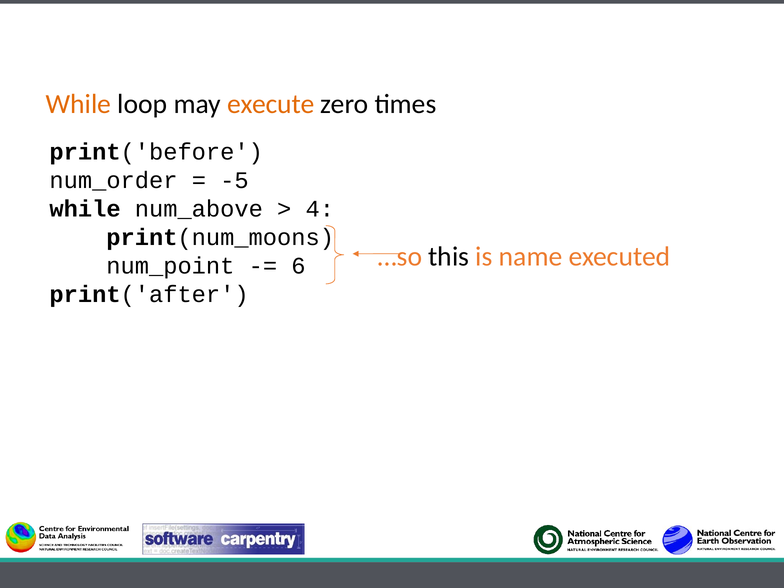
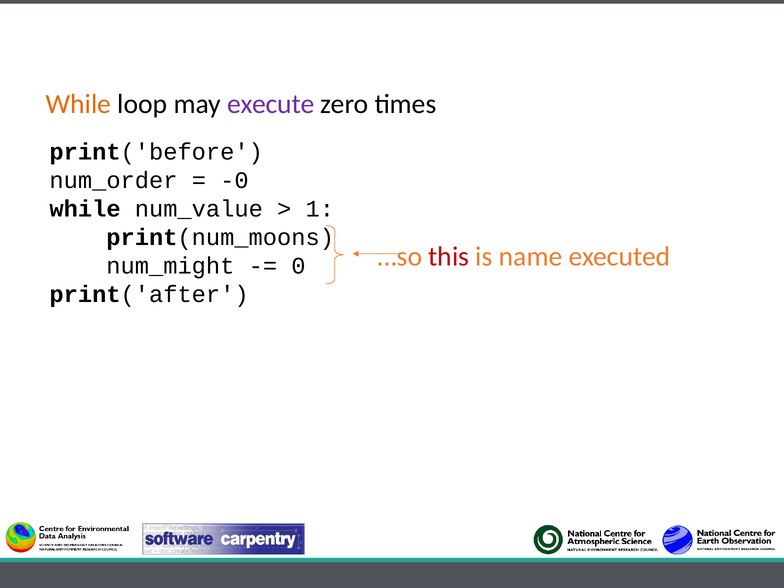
execute colour: orange -> purple
-5: -5 -> -0
num_above: num_above -> num_value
4: 4 -> 1
this colour: black -> red
num_point: num_point -> num_might
6: 6 -> 0
